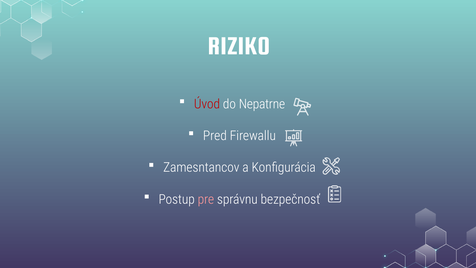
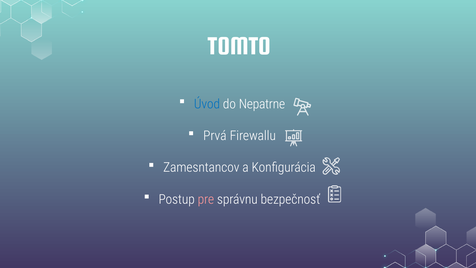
RIZIKO: RIZIKO -> TOMTO
Úvod colour: red -> blue
Pred: Pred -> Prvá
